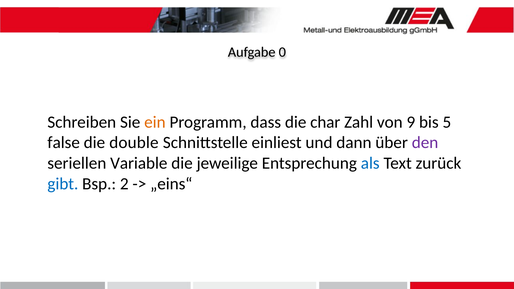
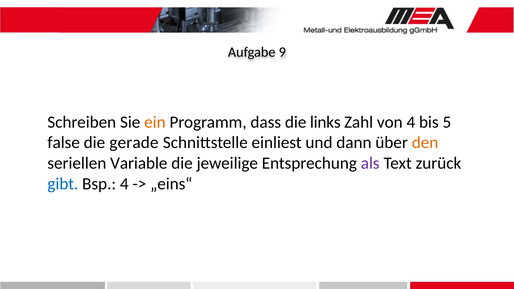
0: 0 -> 9
char: char -> links
von 9: 9 -> 4
double: double -> gerade
den colour: purple -> orange
als colour: blue -> purple
Bsp 2: 2 -> 4
